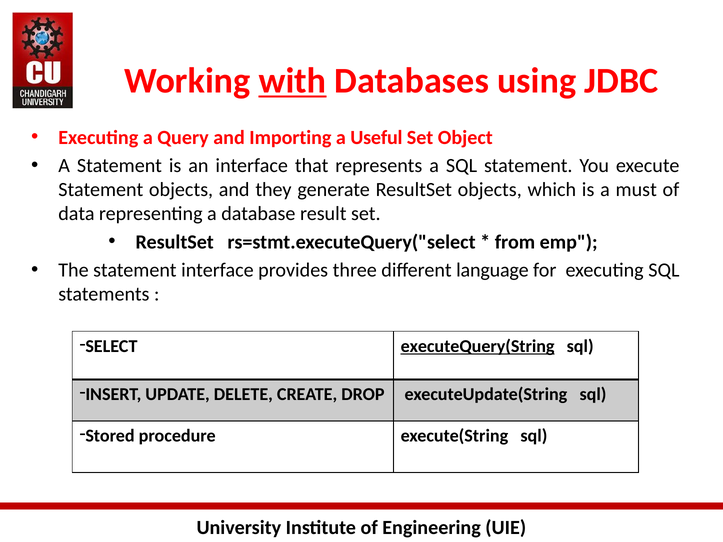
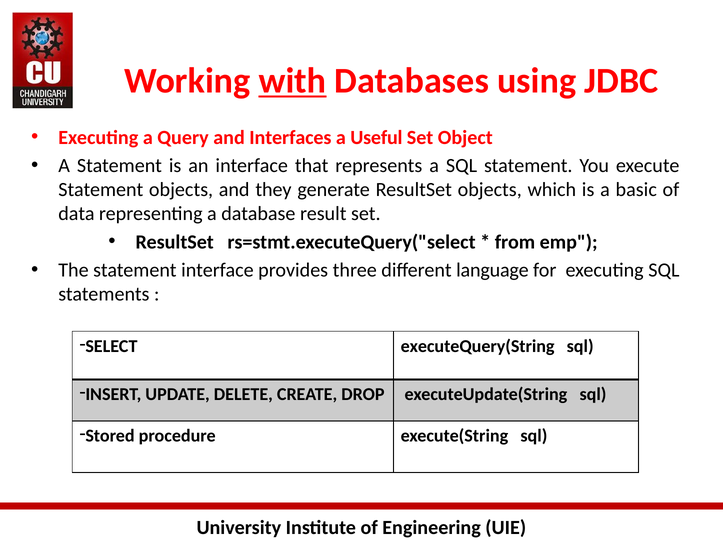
Importing: Importing -> Interfaces
must: must -> basic
executeQuery(String underline: present -> none
